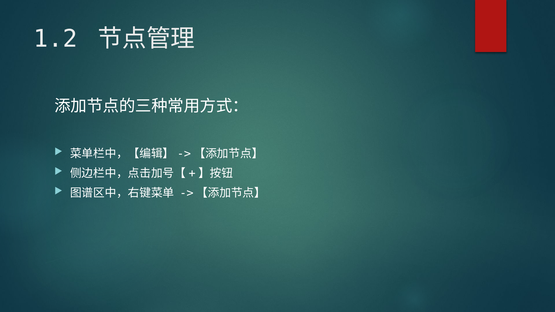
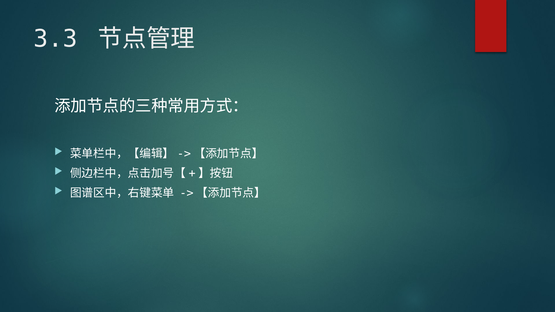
1.2: 1.2 -> 3.3
